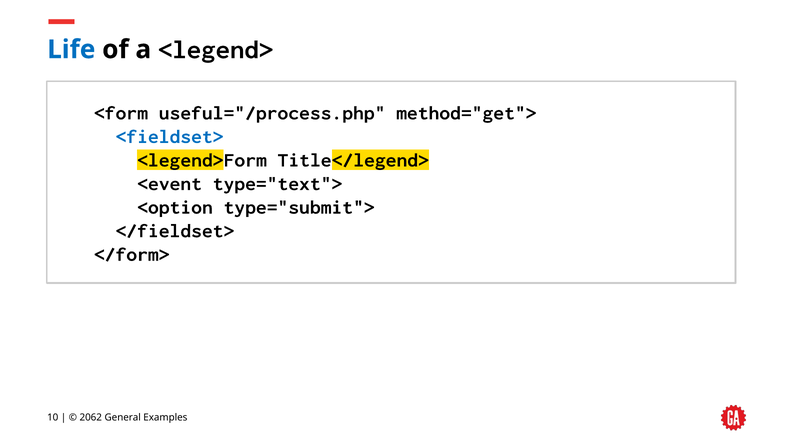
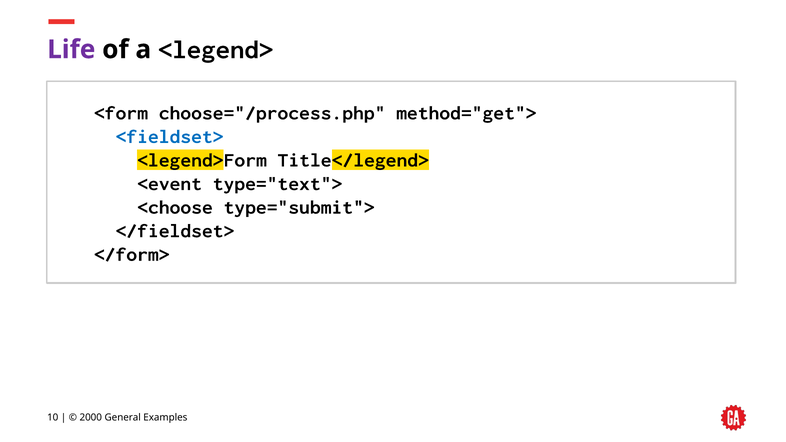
Life colour: blue -> purple
useful="/process.php: useful="/process.php -> choose="/process.php
<option: <option -> <choose
2062: 2062 -> 2000
